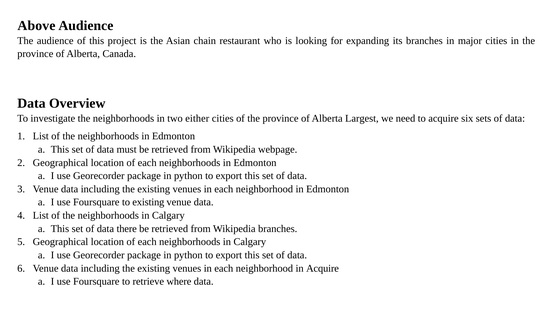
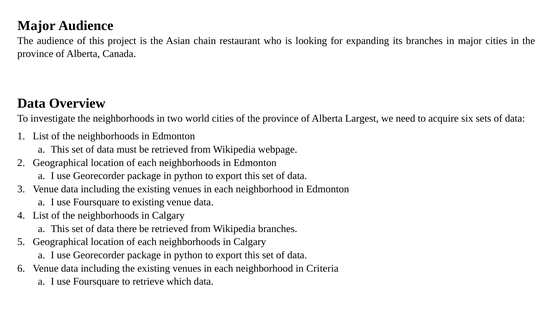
Above at (36, 26): Above -> Major
either: either -> world
in Acquire: Acquire -> Criteria
where: where -> which
